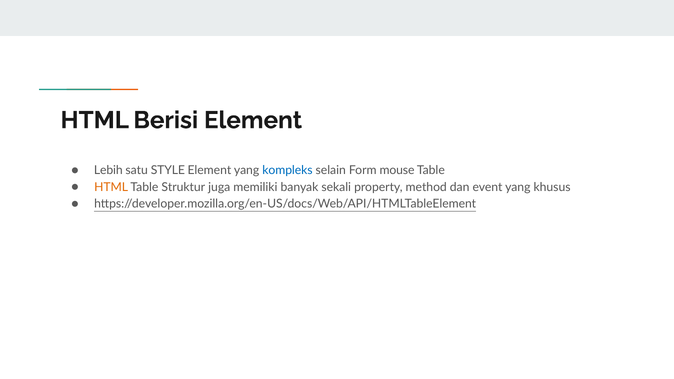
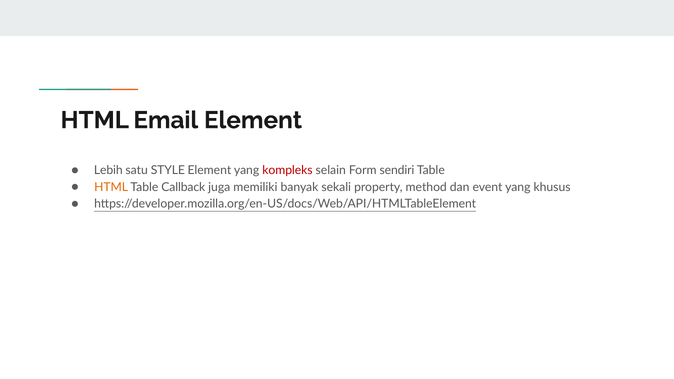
Berisi: Berisi -> Email
kompleks colour: blue -> red
mouse: mouse -> sendiri
Struktur: Struktur -> Callback
